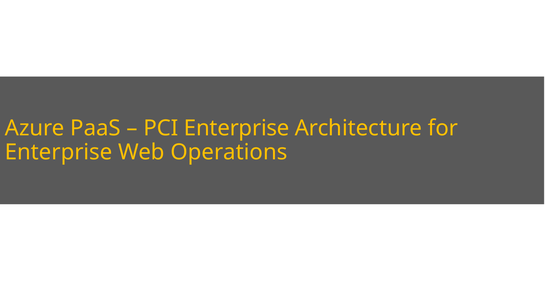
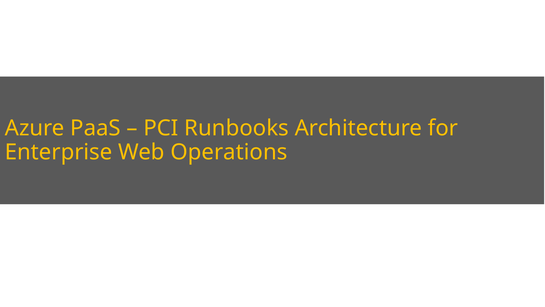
PCI Enterprise: Enterprise -> Runbooks
